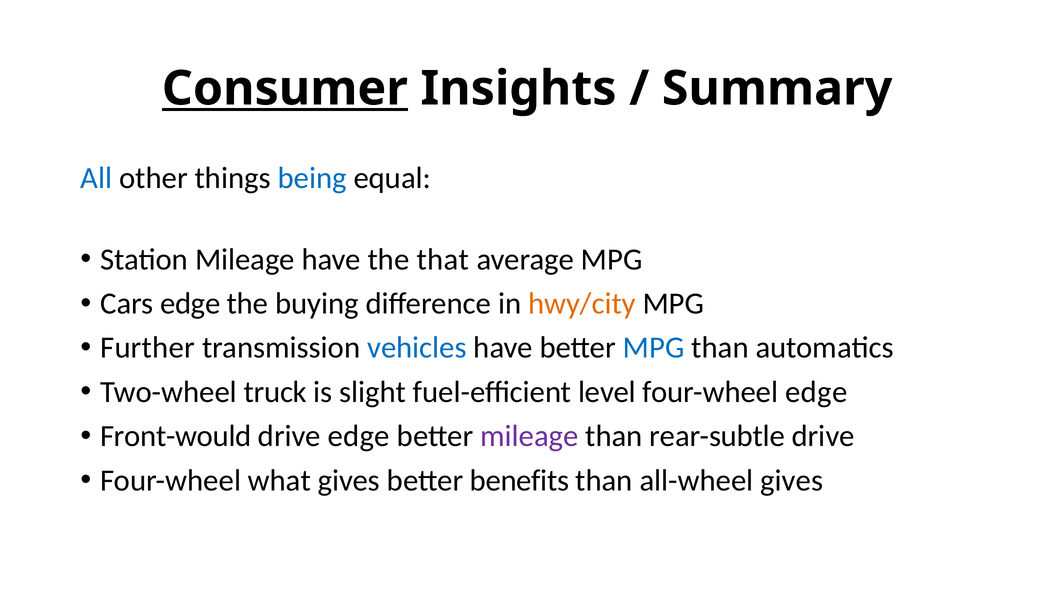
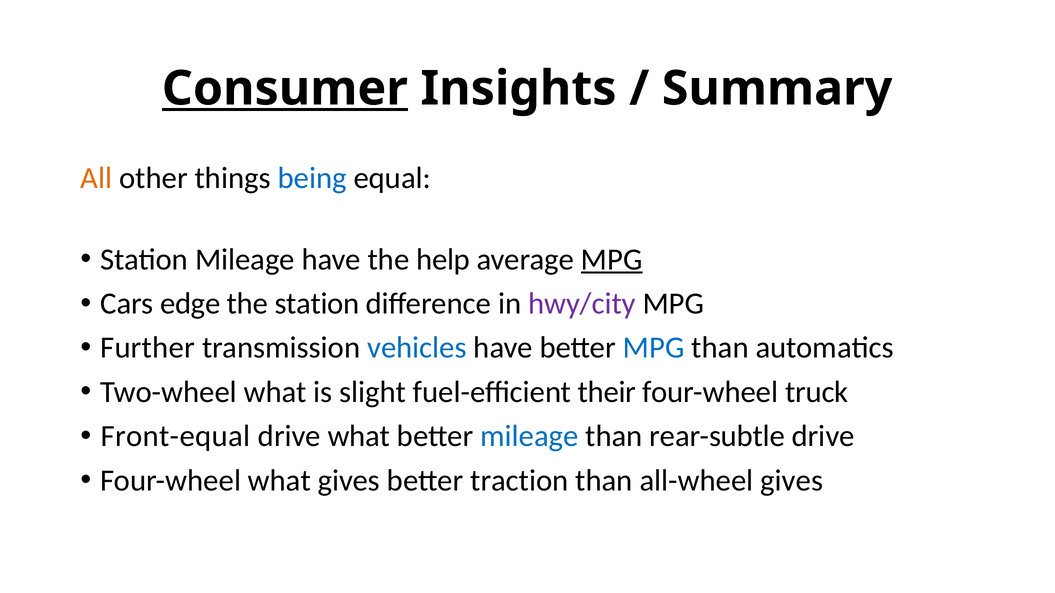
All colour: blue -> orange
that: that -> help
MPG at (612, 260) underline: none -> present
the buying: buying -> station
hwy/city colour: orange -> purple
Two-wheel truck: truck -> what
level: level -> their
four-wheel edge: edge -> truck
Front-would: Front-would -> Front-equal
drive edge: edge -> what
mileage at (529, 436) colour: purple -> blue
benefits: benefits -> traction
